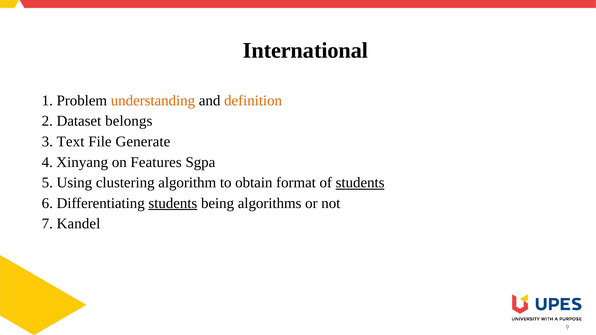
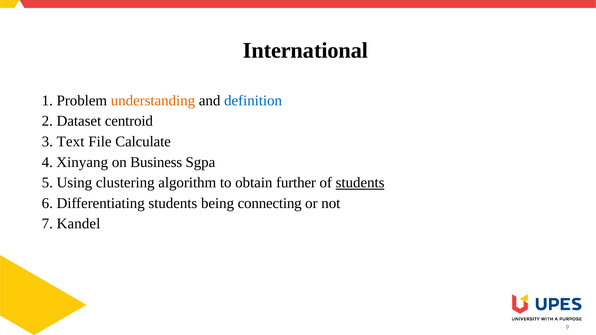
definition colour: orange -> blue
belongs: belongs -> centroid
Generate: Generate -> Calculate
Features: Features -> Business
format: format -> further
students at (173, 203) underline: present -> none
algorithms: algorithms -> connecting
